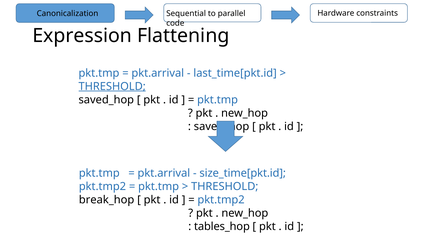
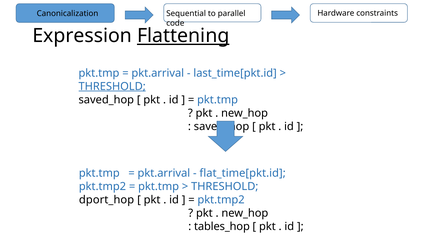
Flattening underline: none -> present
size_time[pkt.id: size_time[pkt.id -> flat_time[pkt.id
break_hop: break_hop -> dport_hop
